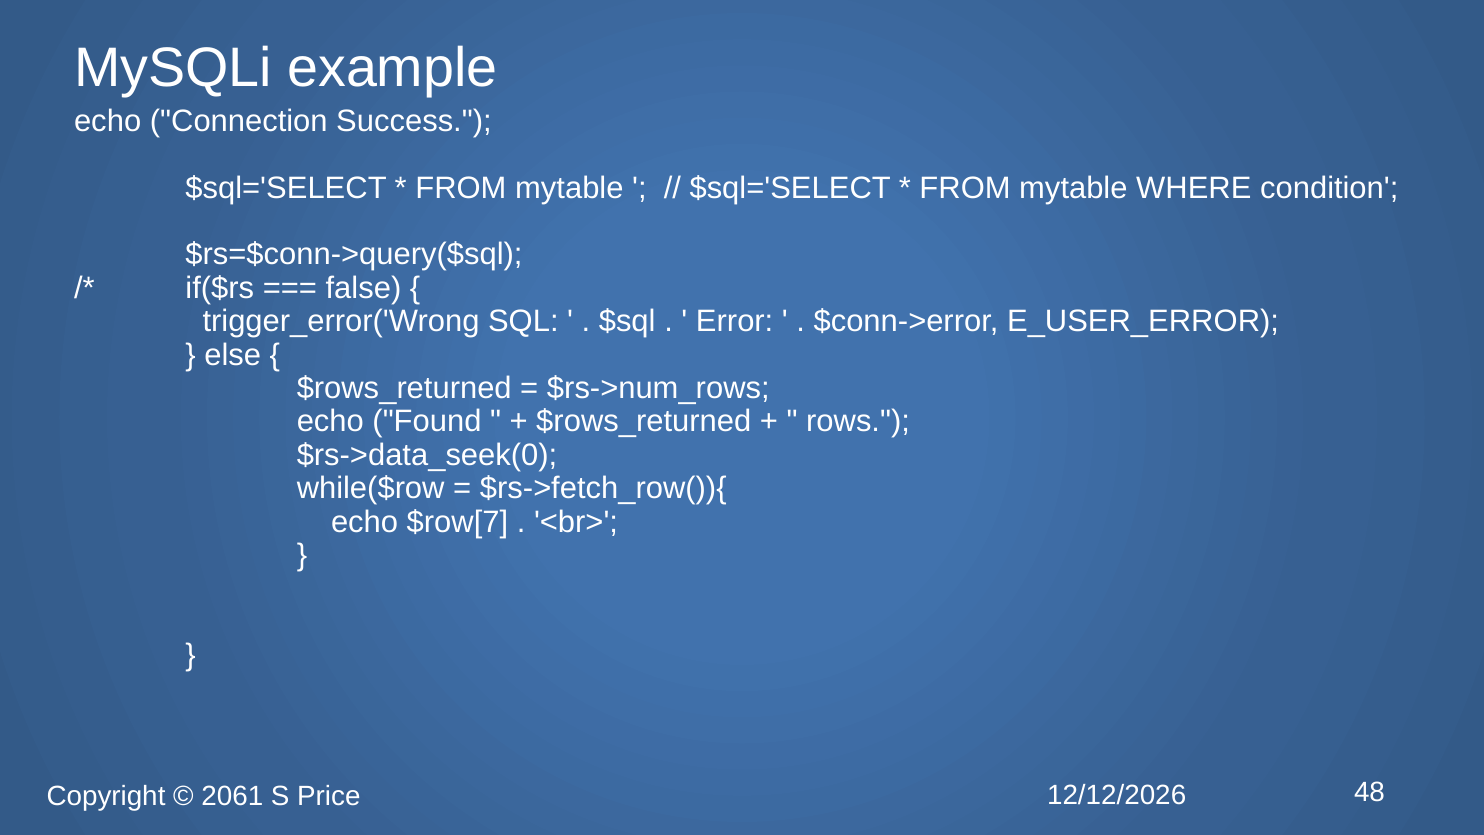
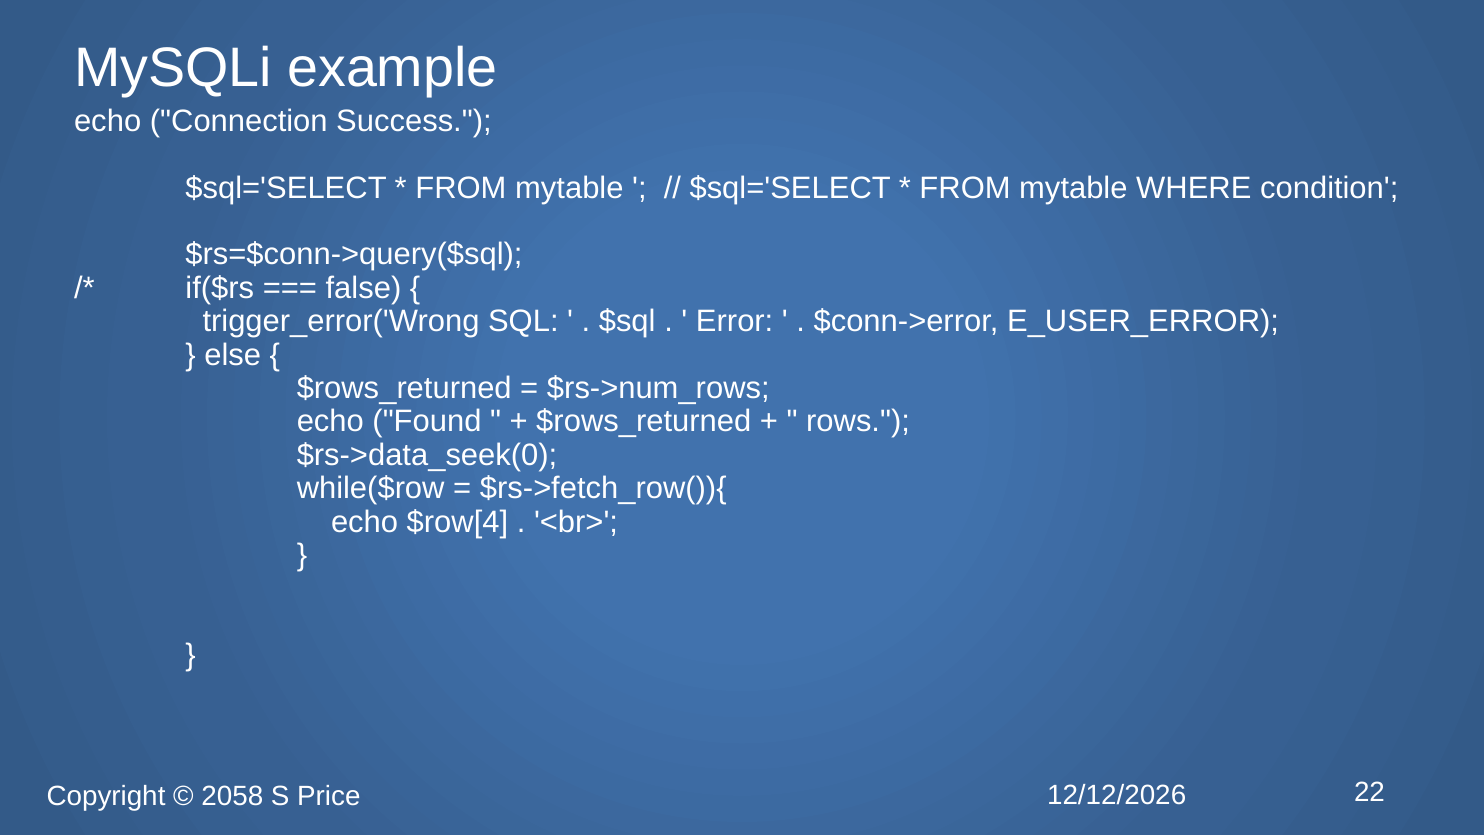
$row[7: $row[7 -> $row[4
2061: 2061 -> 2058
48: 48 -> 22
